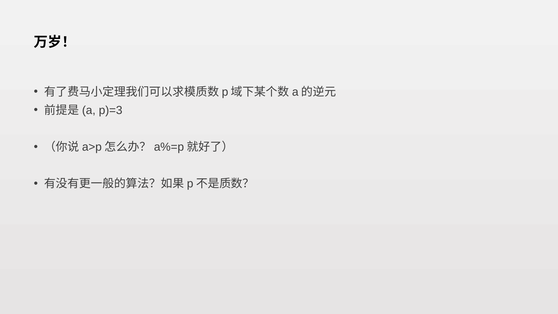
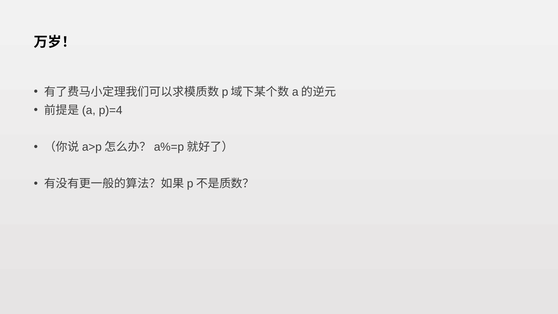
p)=3: p)=3 -> p)=4
